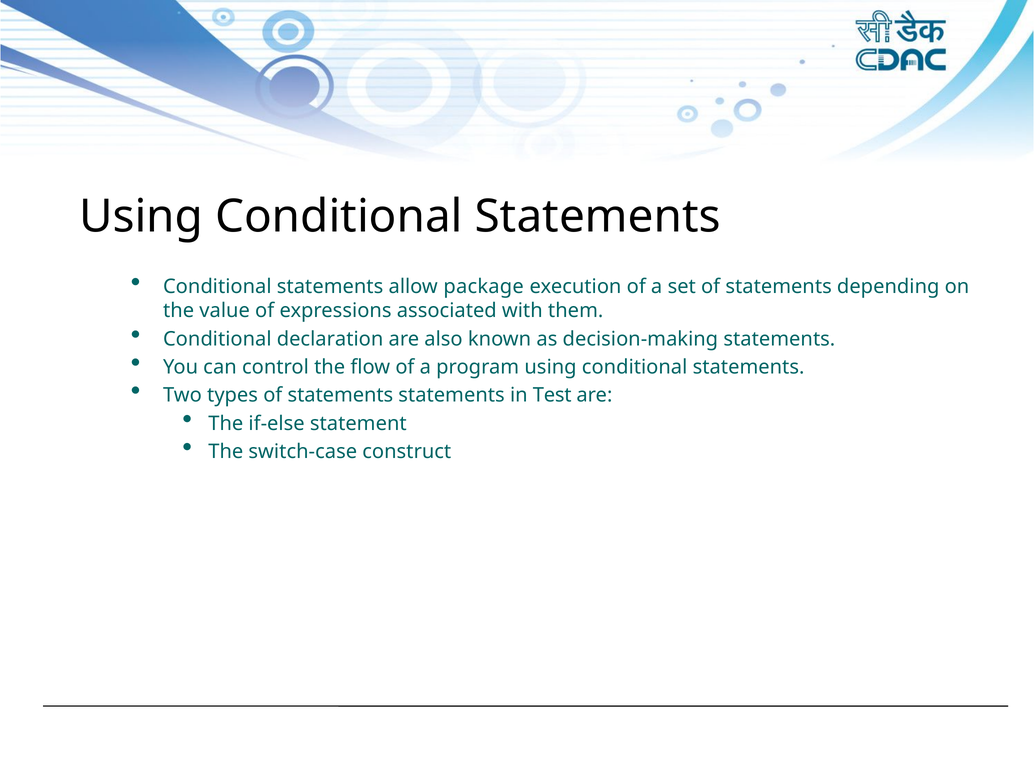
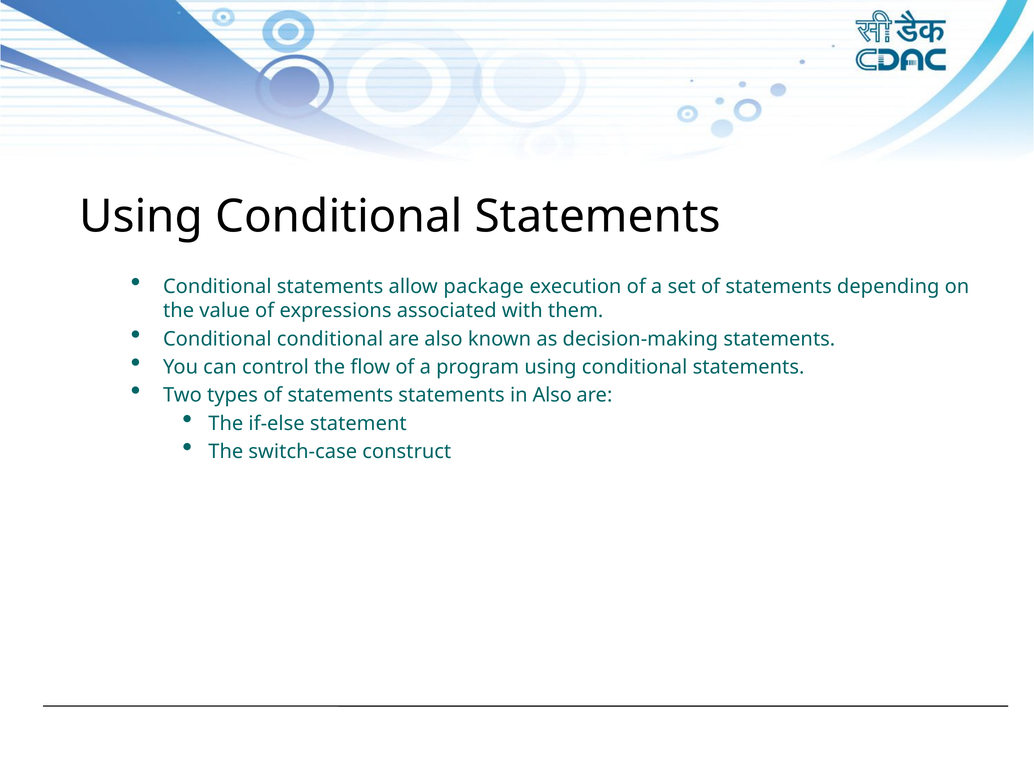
Conditional declaration: declaration -> conditional
in Test: Test -> Also
